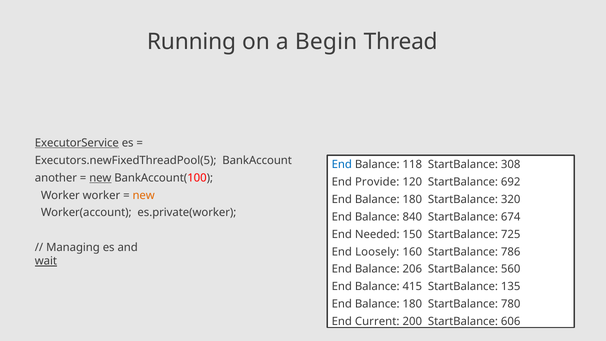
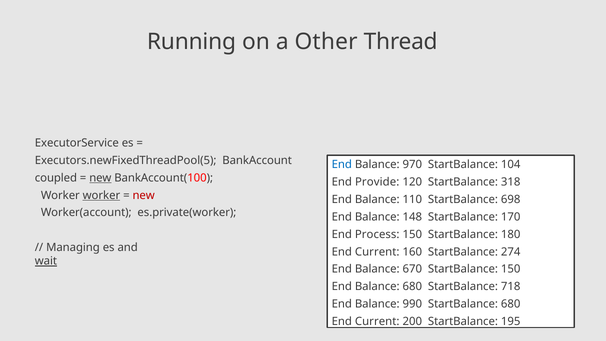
Begin: Begin -> Other
ExecutorService underline: present -> none
118: 118 -> 970
308: 308 -> 104
another: another -> coupled
692: 692 -> 318
worker at (101, 195) underline: none -> present
new at (144, 195) colour: orange -> red
180 at (412, 199): 180 -> 110
320: 320 -> 698
840: 840 -> 148
674: 674 -> 170
Needed: Needed -> Process
725: 725 -> 180
Loosely at (377, 252): Loosely -> Current
786: 786 -> 274
206: 206 -> 670
StartBalance 560: 560 -> 150
Balance 415: 415 -> 680
135: 135 -> 718
180 at (412, 304): 180 -> 990
StartBalance 780: 780 -> 680
606: 606 -> 195
